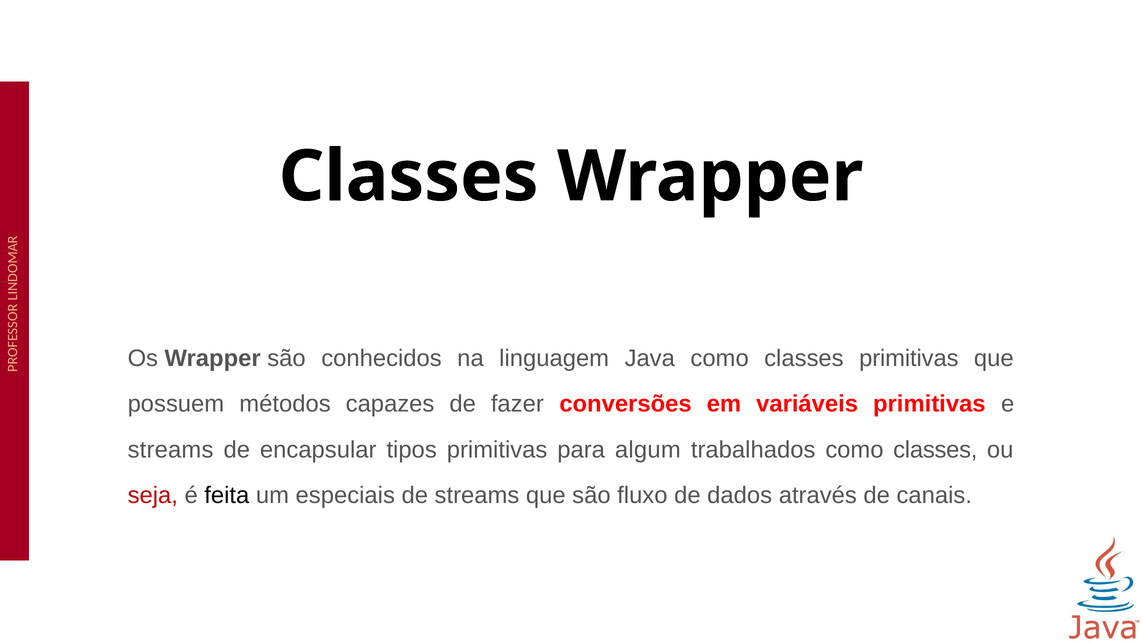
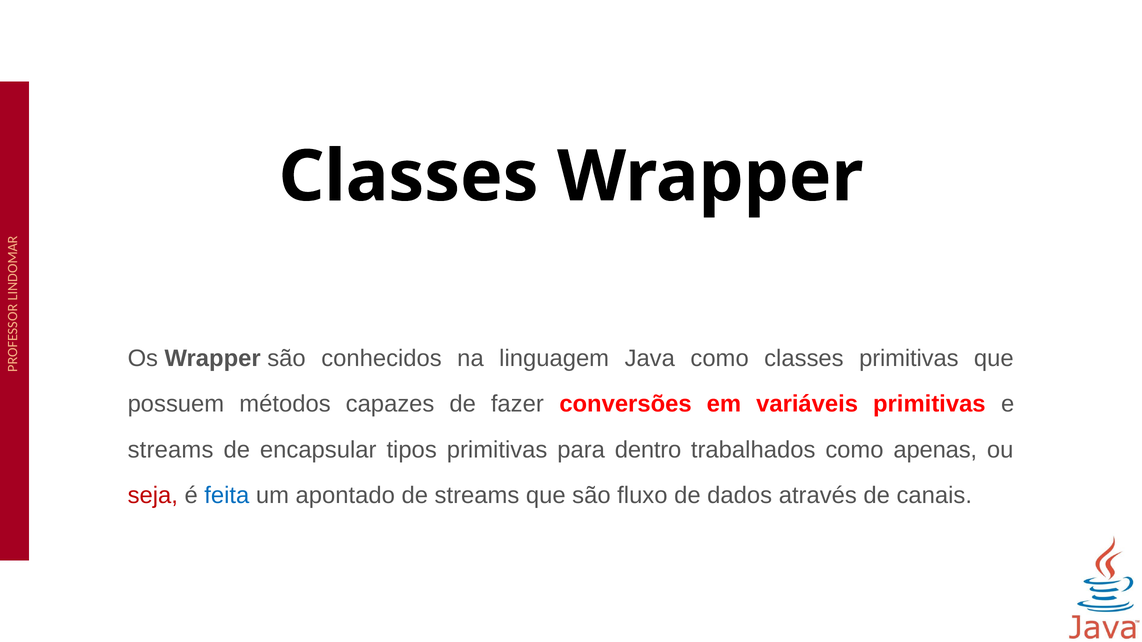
algum: algum -> dentro
trabalhados como classes: classes -> apenas
feita colour: black -> blue
especiais: especiais -> apontado
